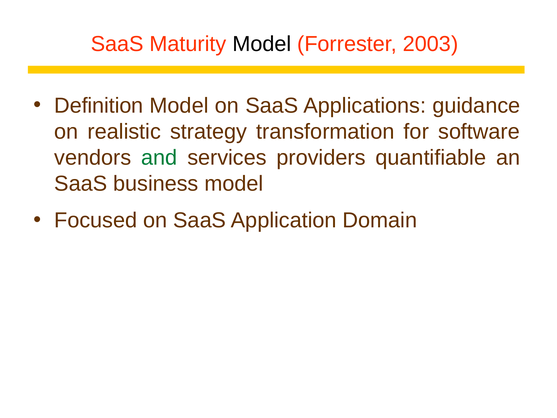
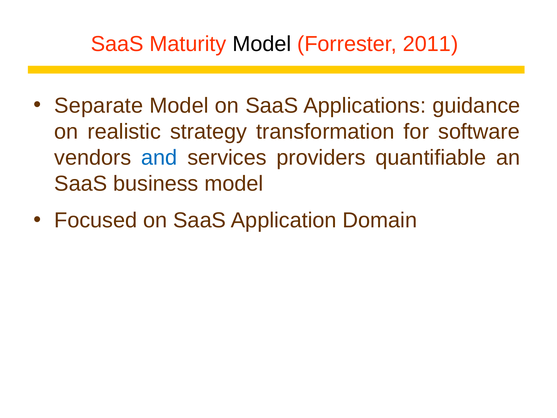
2003: 2003 -> 2011
Definition: Definition -> Separate
and colour: green -> blue
